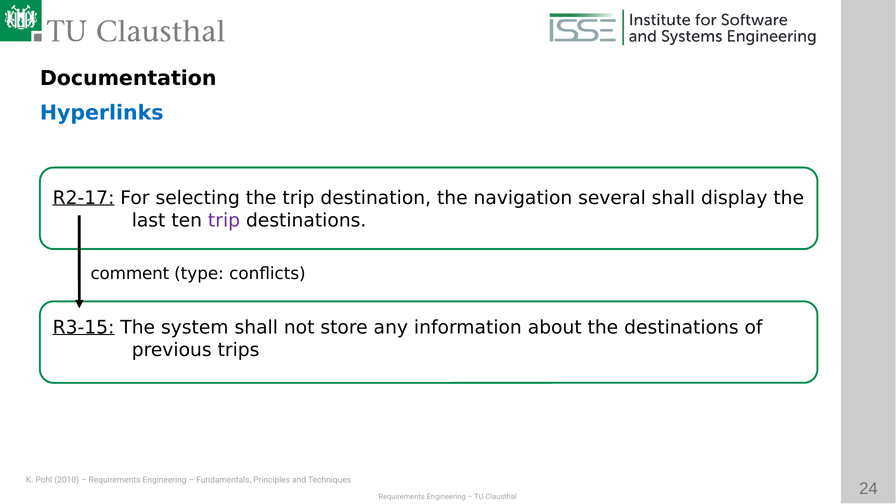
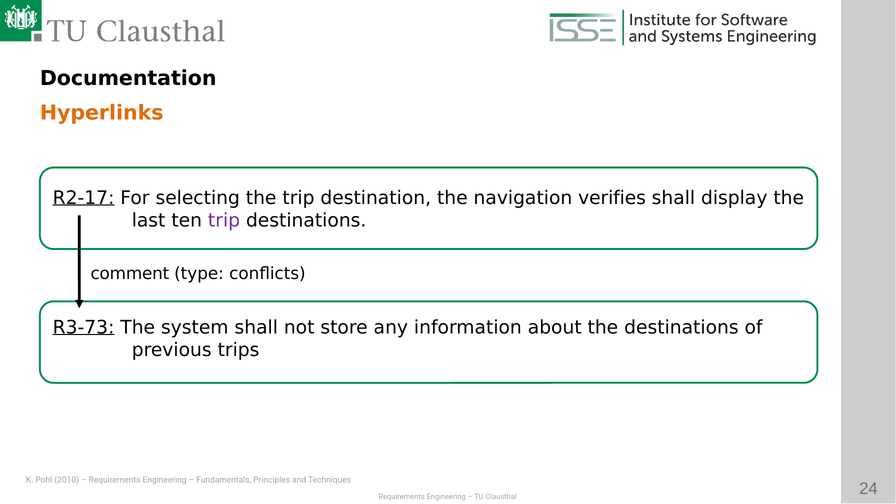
Hyperlinks colour: blue -> orange
several: several -> verifies
R3-15: R3-15 -> R3-73
